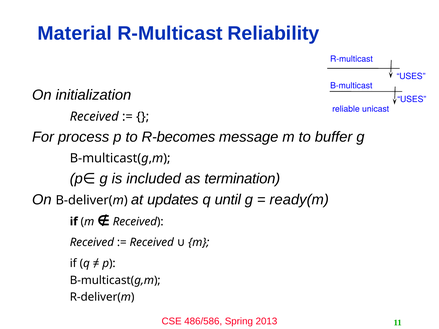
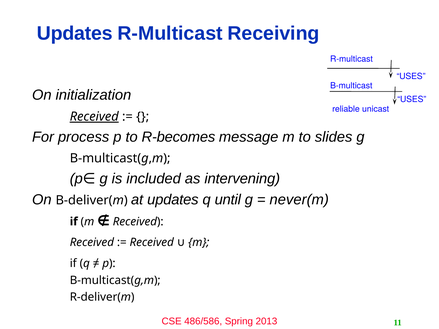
Material at (75, 33): Material -> Updates
Reliability: Reliability -> Receiving
Received at (94, 117) underline: none -> present
buffer: buffer -> slides
termination: termination -> intervening
ready(m: ready(m -> never(m
